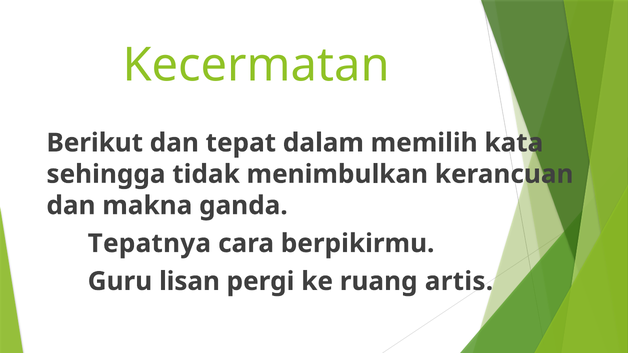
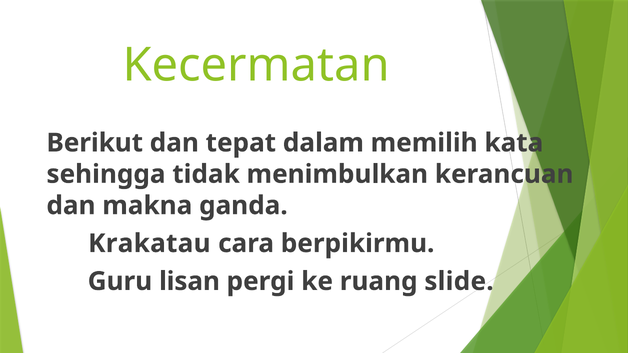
Tepatnya: Tepatnya -> Krakatau
artis: artis -> slide
